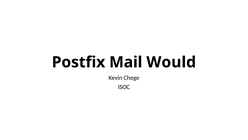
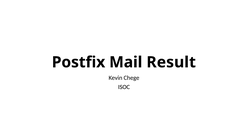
Would: Would -> Result
